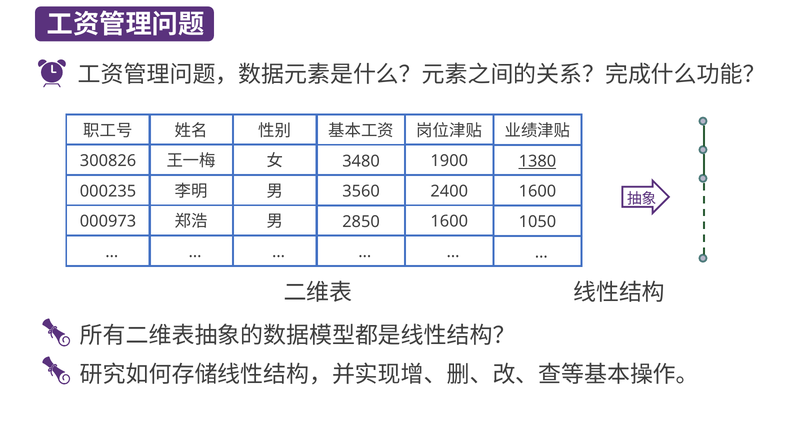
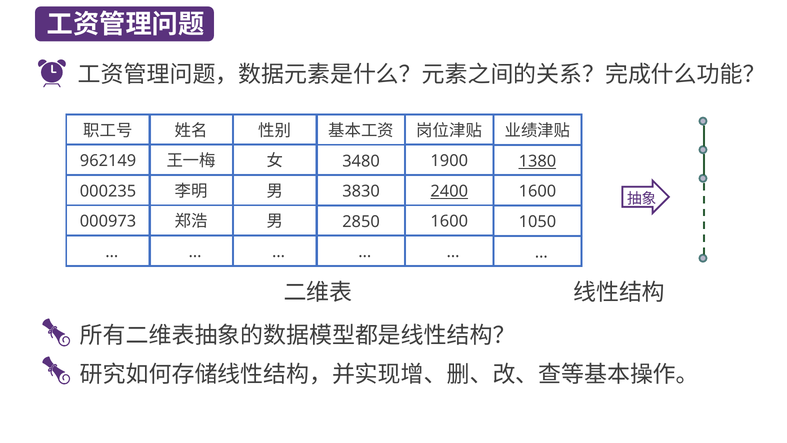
300826: 300826 -> 962149
2400 underline: none -> present
3560: 3560 -> 3830
